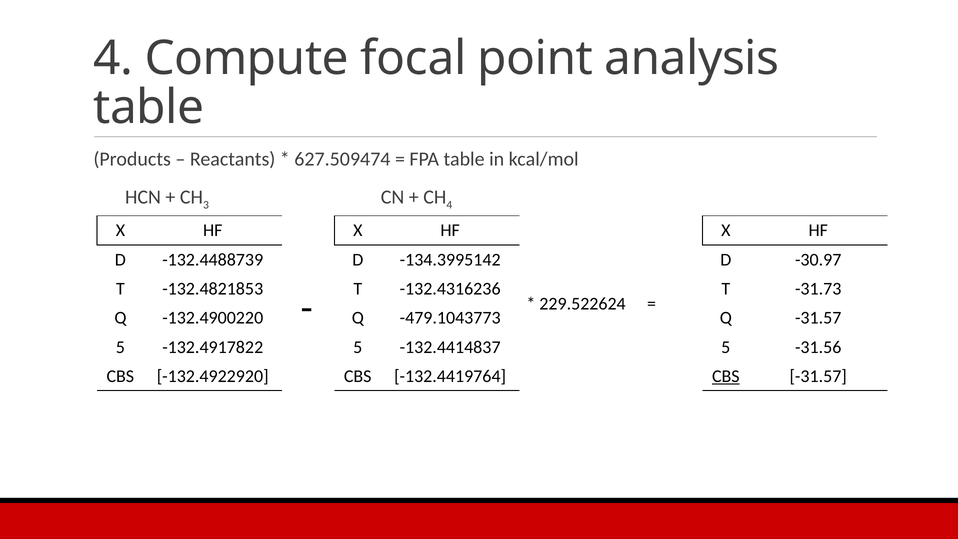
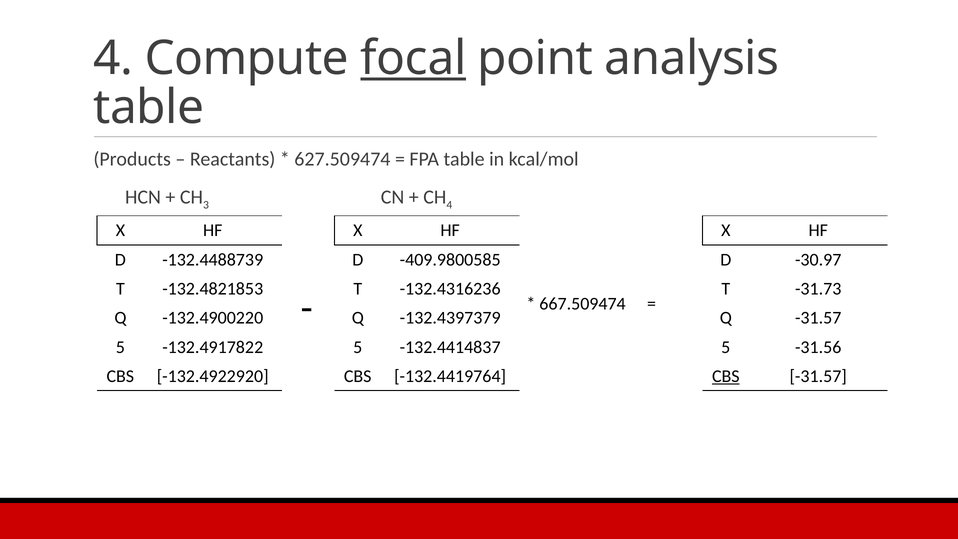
focal underline: none -> present
-134.3995142: -134.3995142 -> -409.9800585
229.522624: 229.522624 -> 667.509474
-479.1043773: -479.1043773 -> -132.4397379
